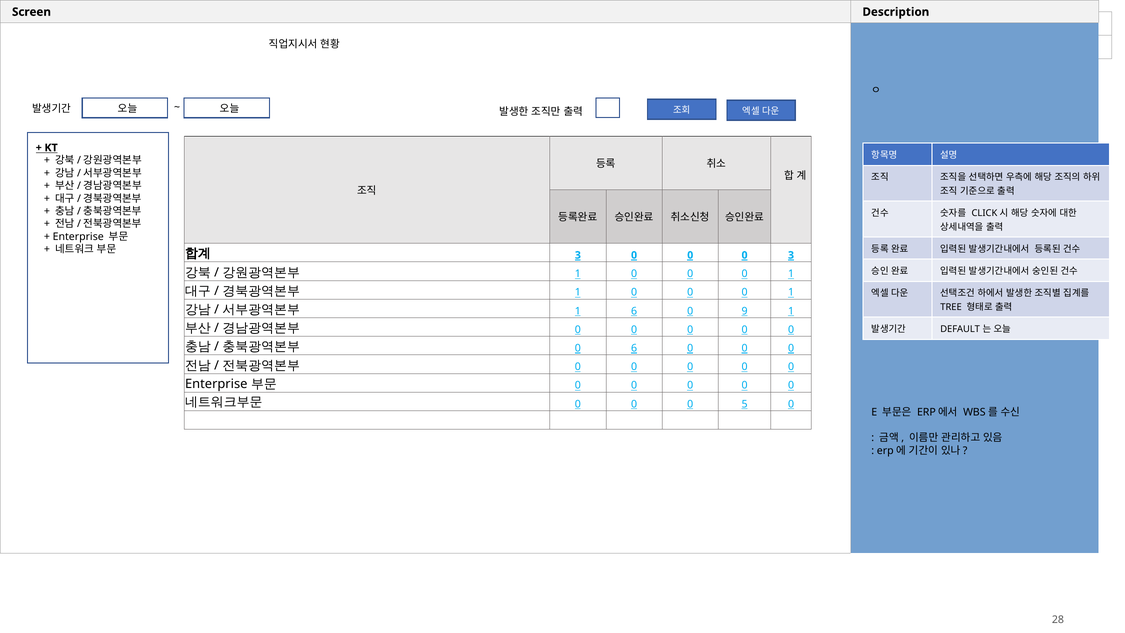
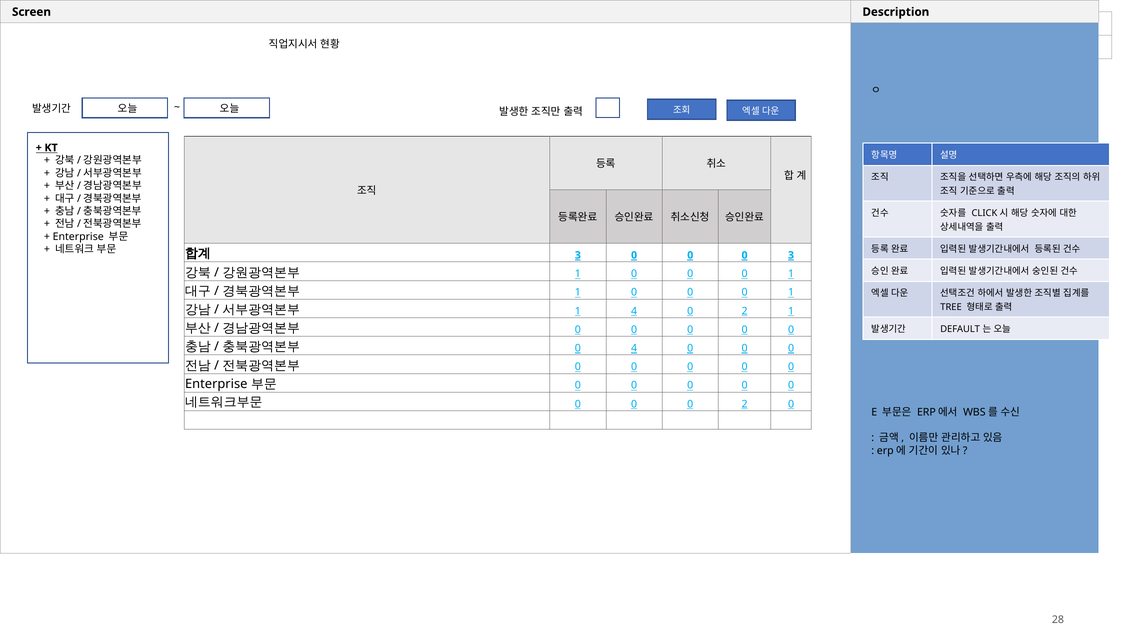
1 6: 6 -> 4
9 at (745, 311): 9 -> 2
0 6: 6 -> 4
0 0 5: 5 -> 2
